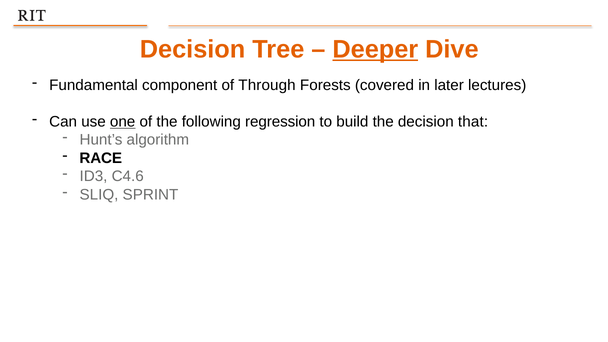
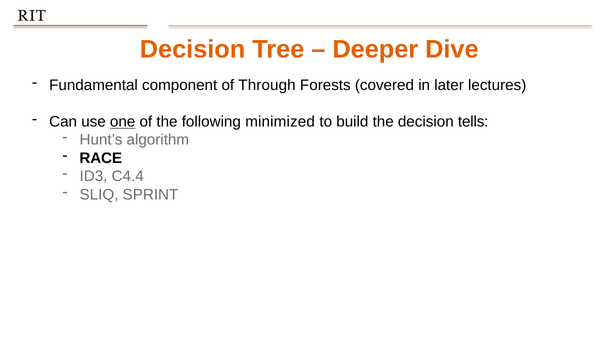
Deeper underline: present -> none
regression: regression -> minimized
that: that -> tells
C4.6: C4.6 -> C4.4
